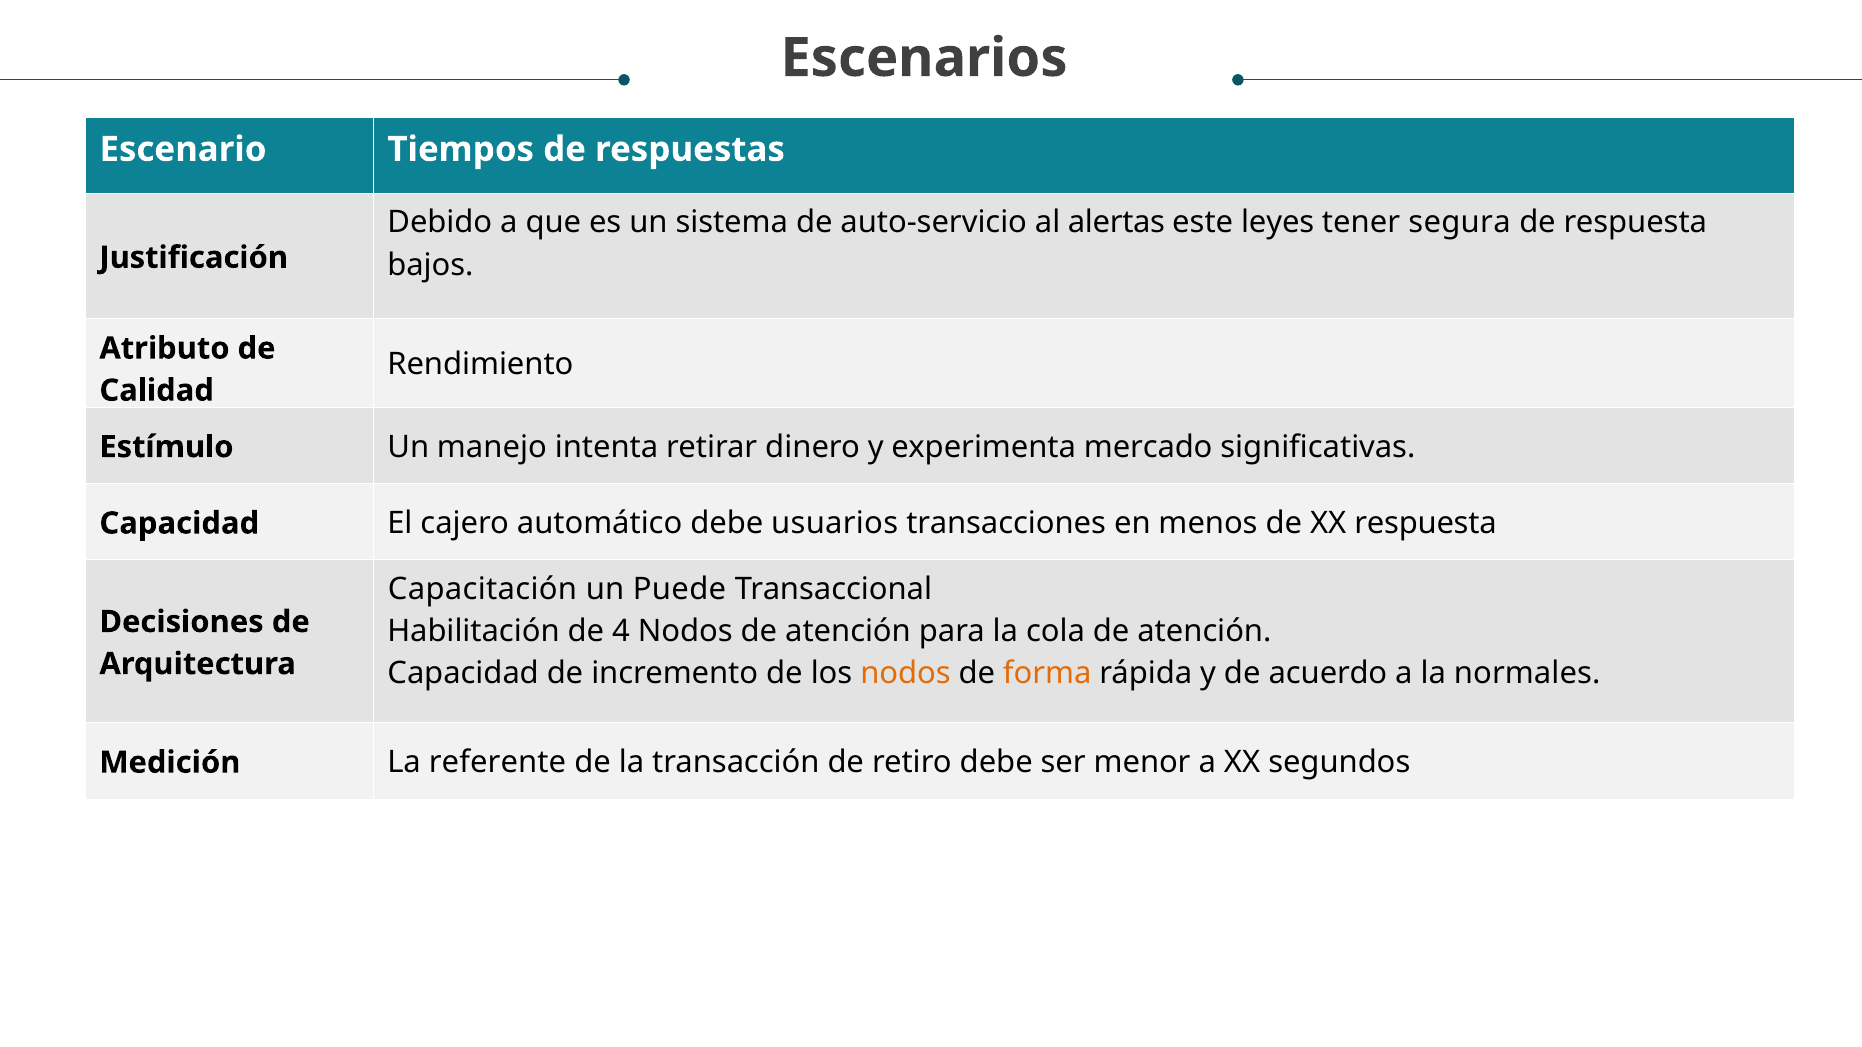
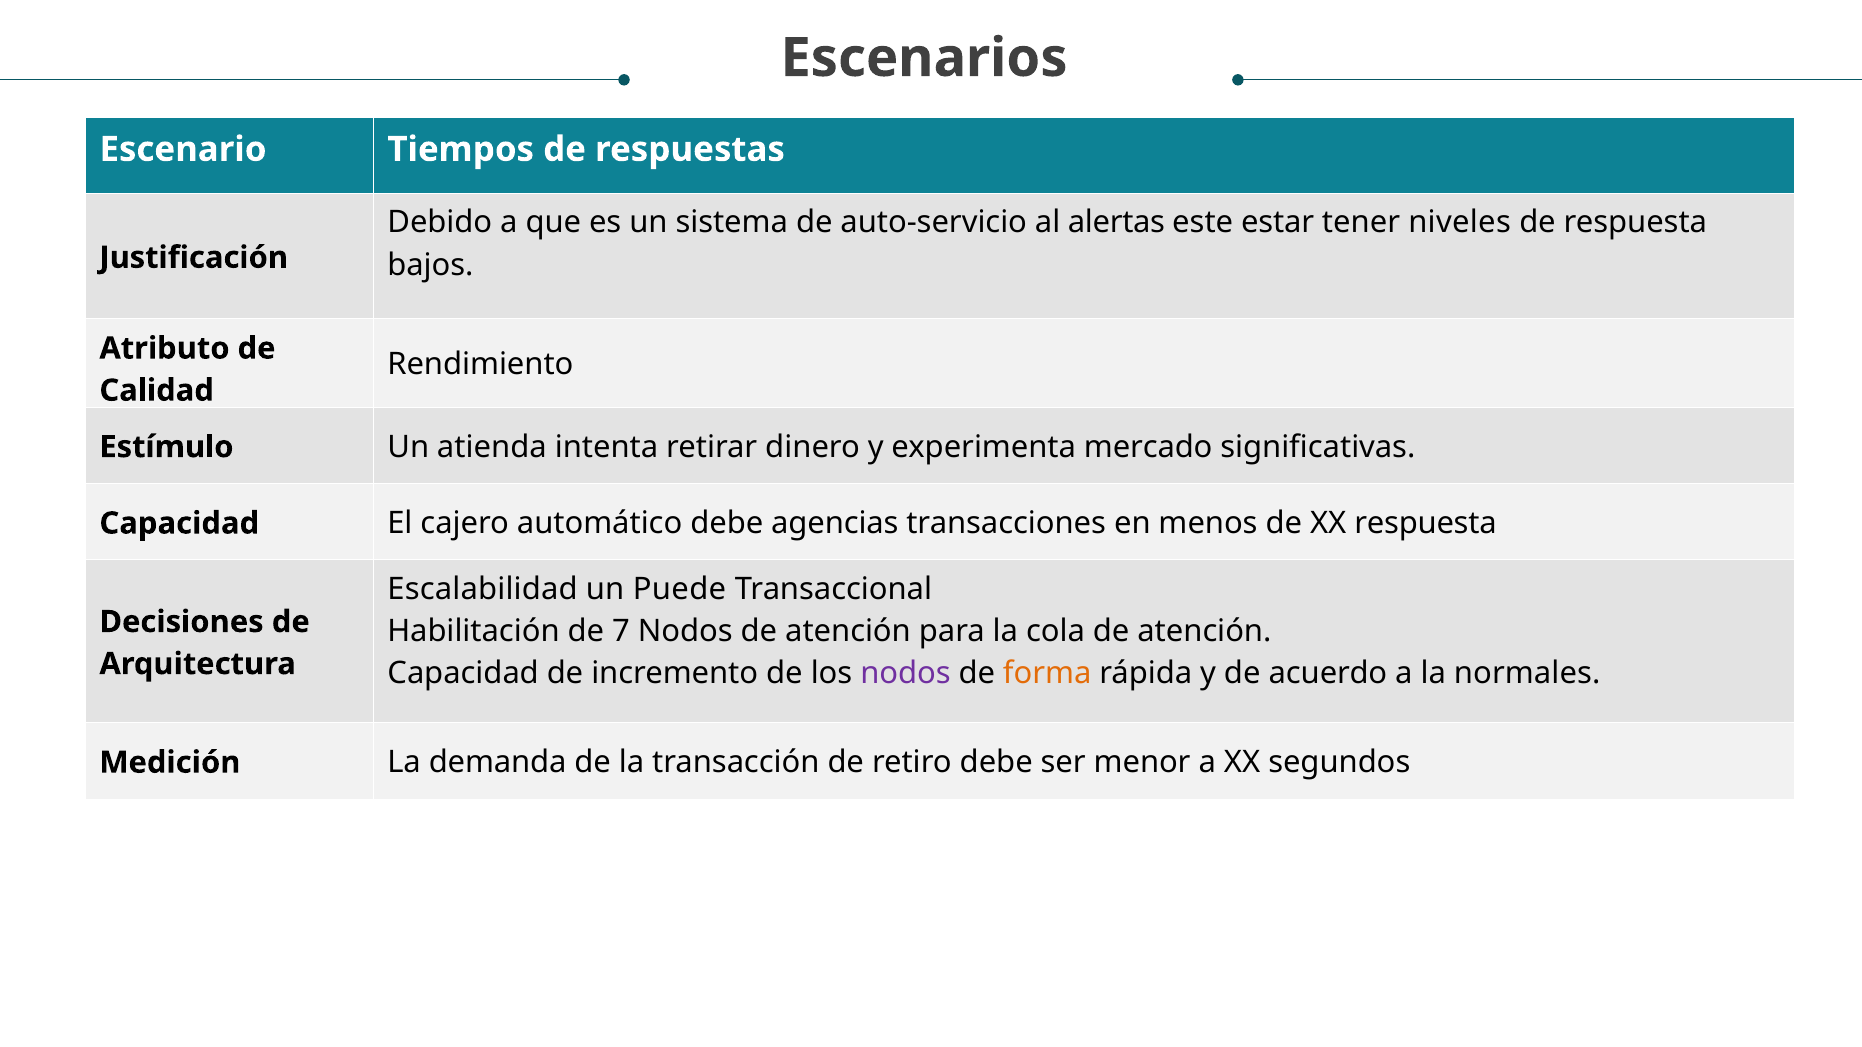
leyes: leyes -> estar
segura: segura -> niveles
manejo: manejo -> atienda
usuarios: usuarios -> agencias
Capacitación: Capacitación -> Escalabilidad
de 4: 4 -> 7
nodos at (905, 674) colour: orange -> purple
referente: referente -> demanda
